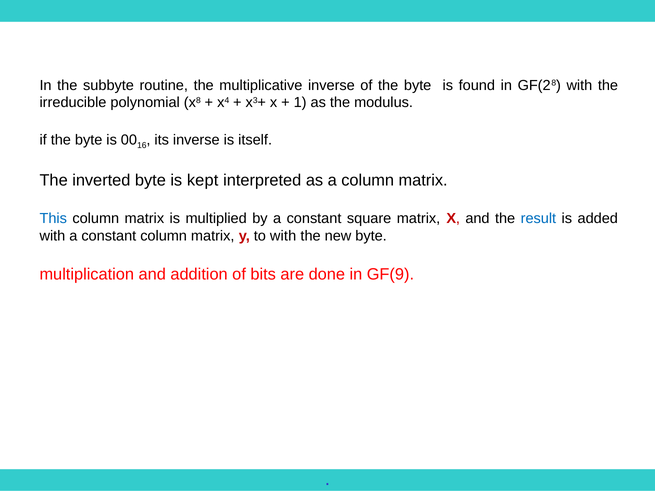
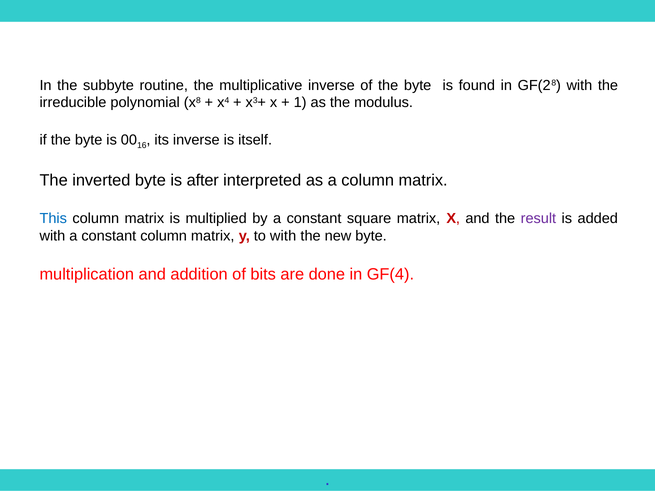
kept: kept -> after
result colour: blue -> purple
GF(9: GF(9 -> GF(4
